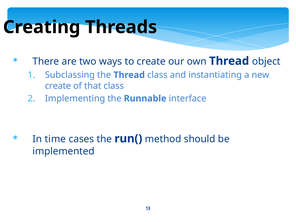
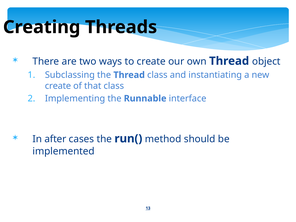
time: time -> after
